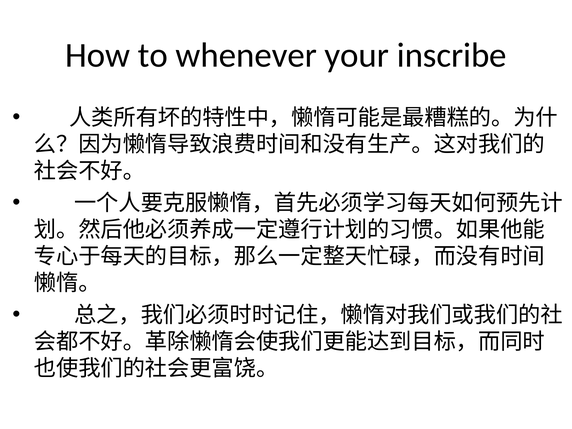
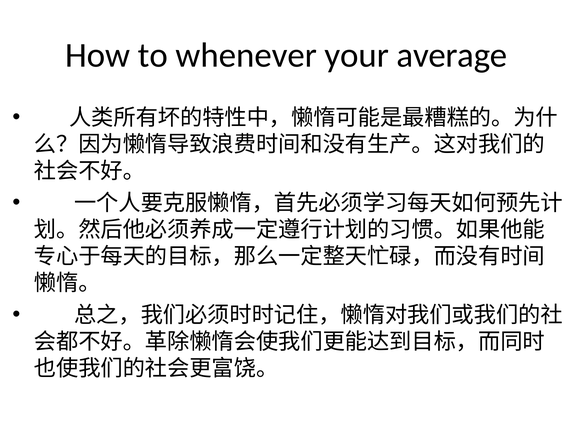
inscribe: inscribe -> average
